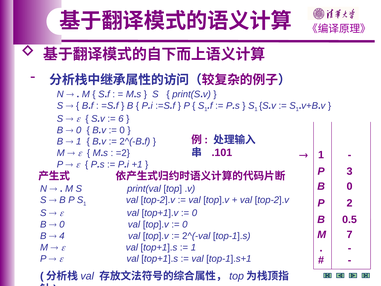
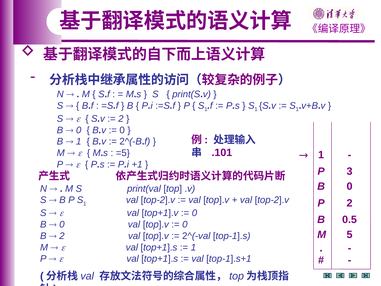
6 at (121, 119): 6 -> 2
=2: =2 -> =5
7: 7 -> 5
4 at (62, 236): 4 -> 2
